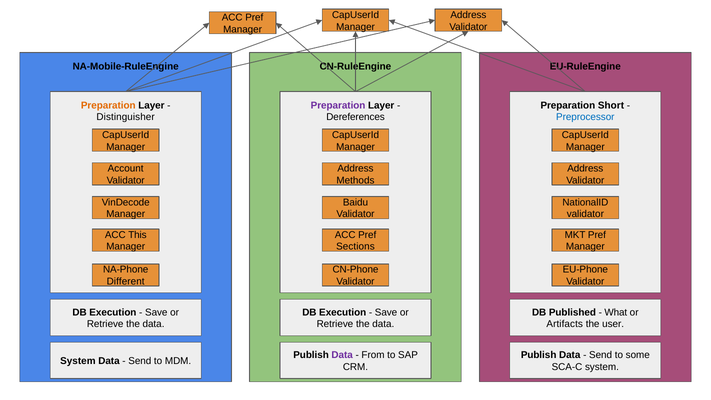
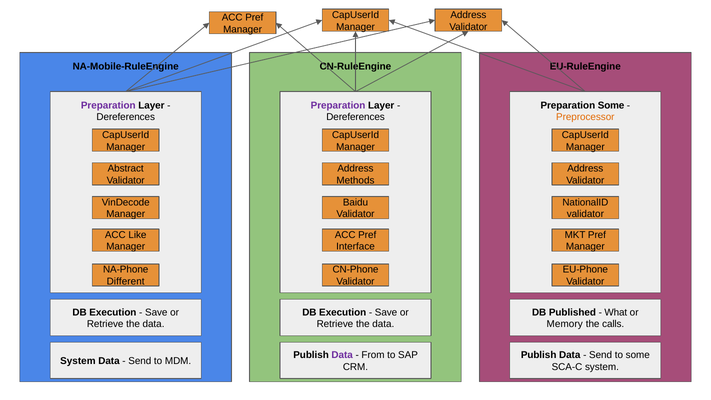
Preparation at (108, 105) colour: orange -> purple
Preparation Short: Short -> Some
Distinguisher at (126, 117): Distinguisher -> Dereferences
Preprocessor colour: blue -> orange
Account: Account -> Abstract
This: This -> Like
Sections: Sections -> Interface
Artifacts: Artifacts -> Memory
user: user -> calls
